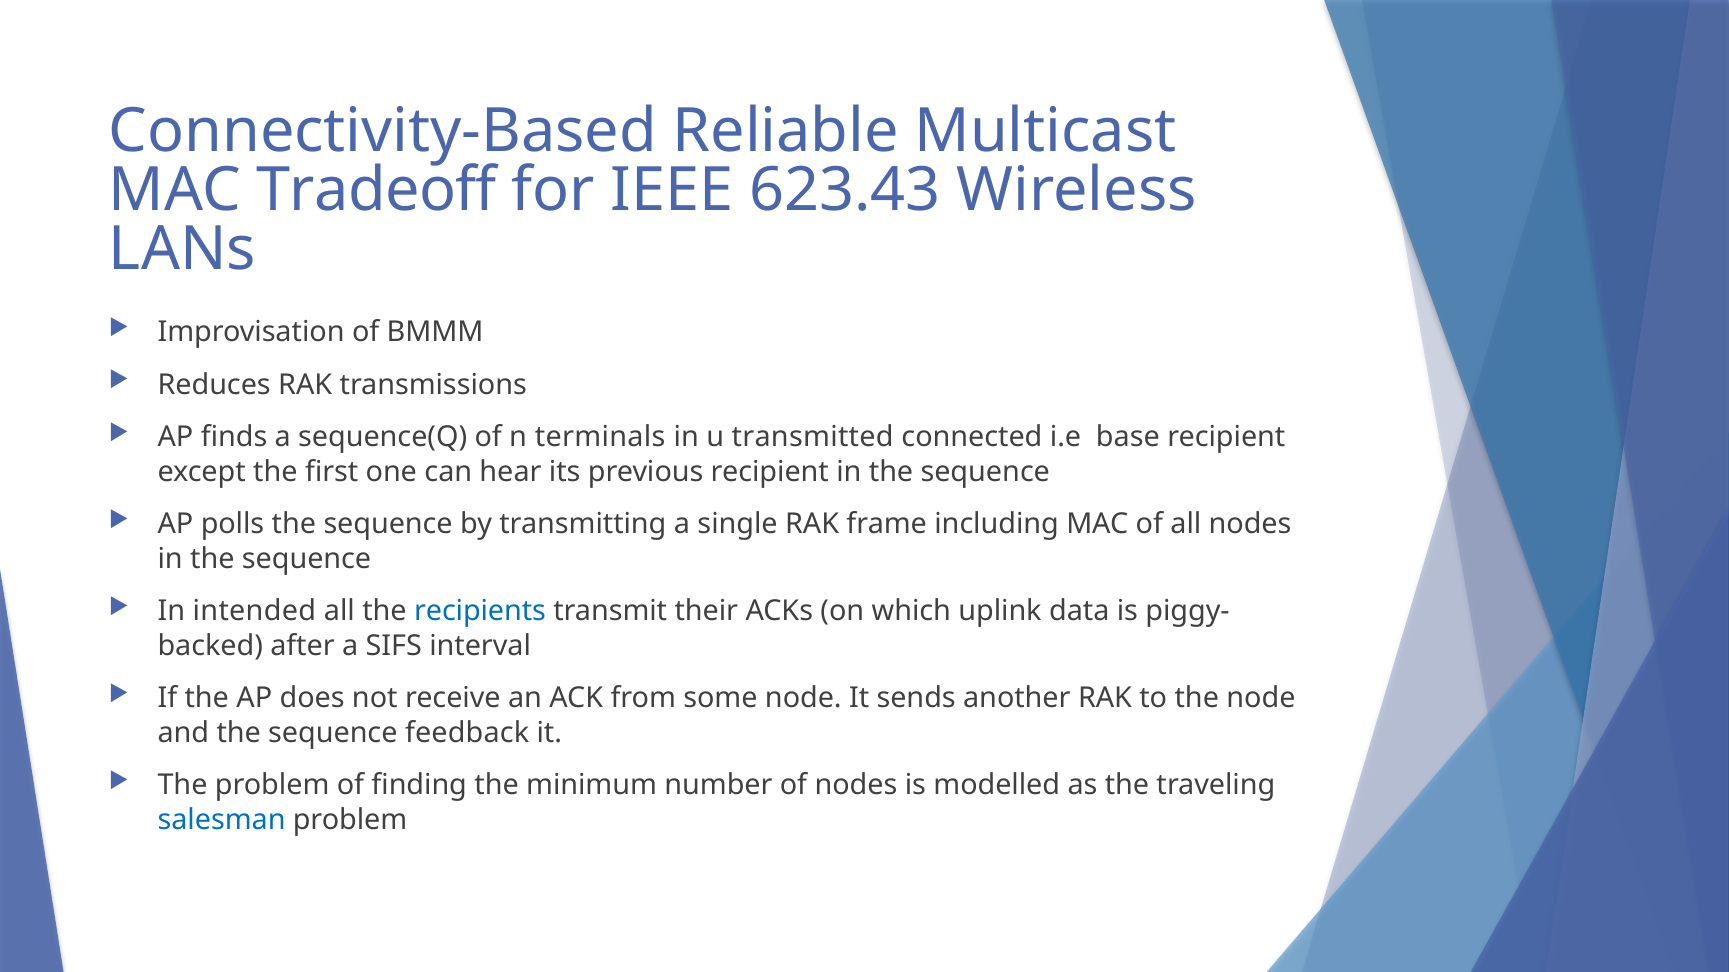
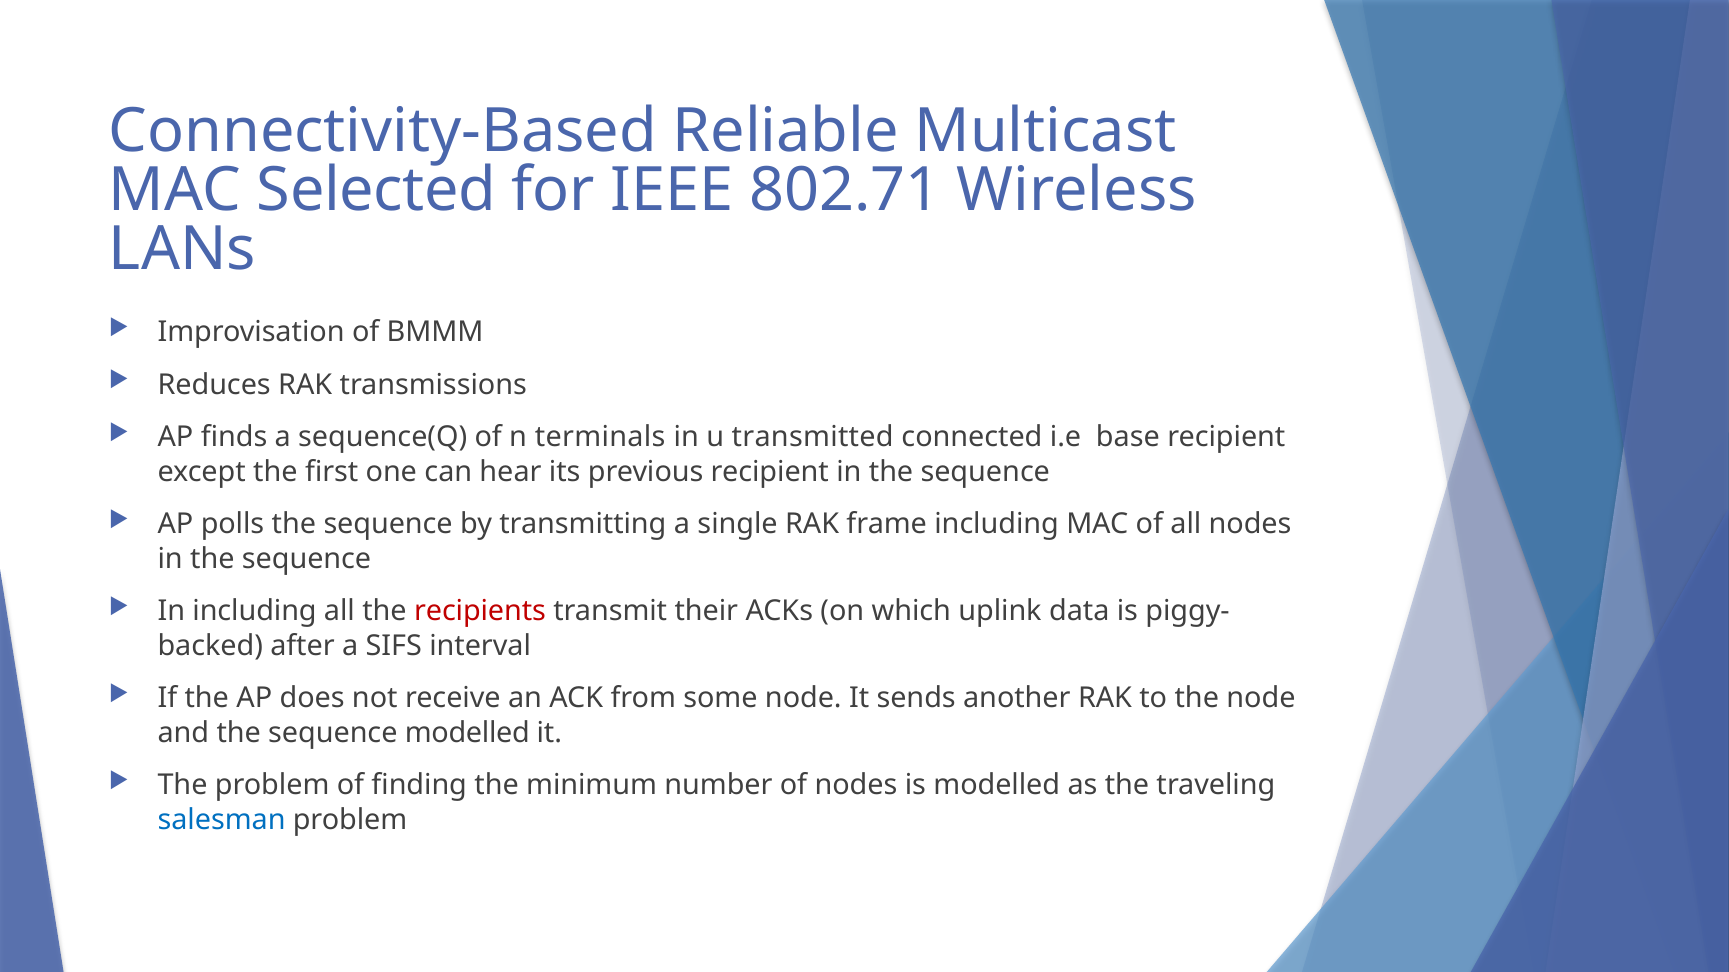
Tradeoff: Tradeoff -> Selected
623.43: 623.43 -> 802.71
In intended: intended -> including
recipients colour: blue -> red
sequence feedback: feedback -> modelled
